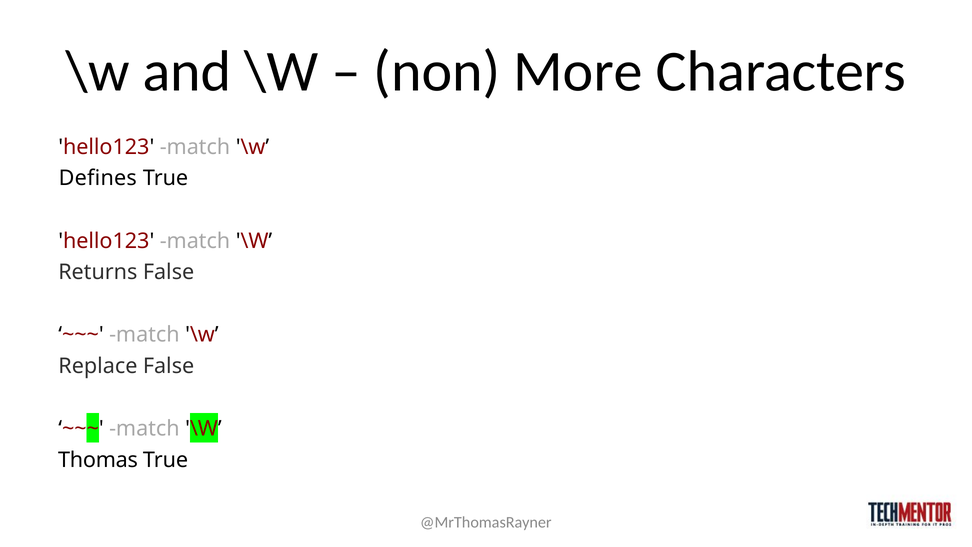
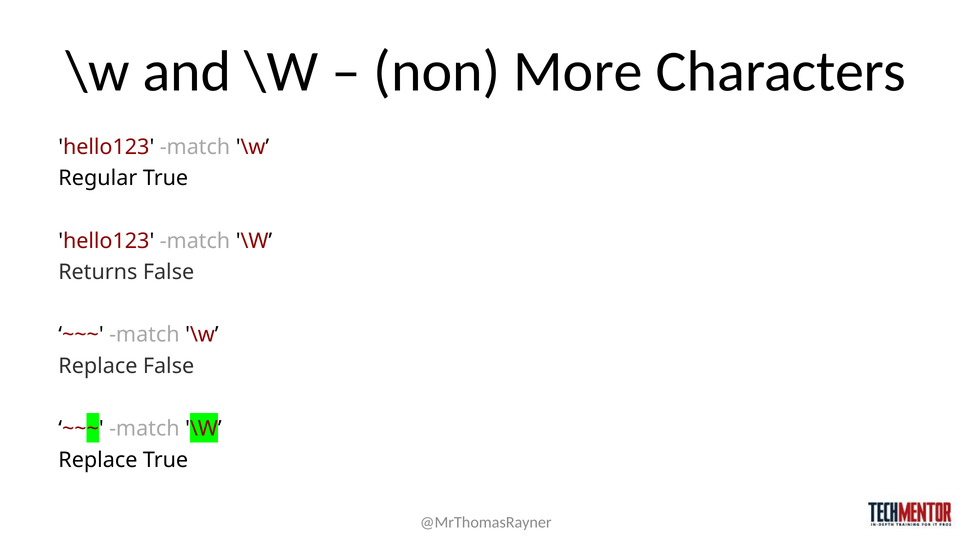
Defines: Defines -> Regular
Thomas at (98, 460): Thomas -> Replace
